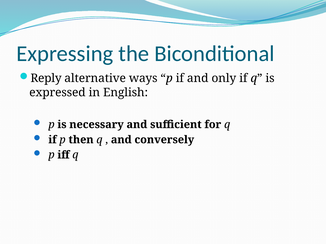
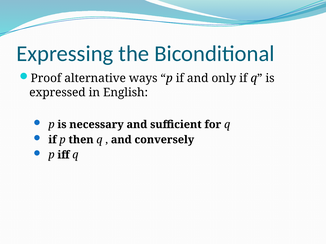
Reply: Reply -> Proof
